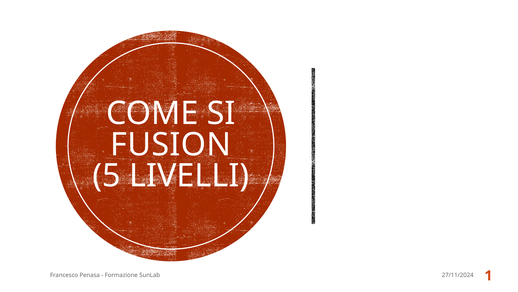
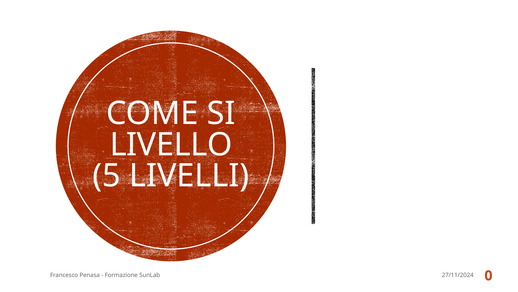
FUSION: FUSION -> LIVELLO
1: 1 -> 0
